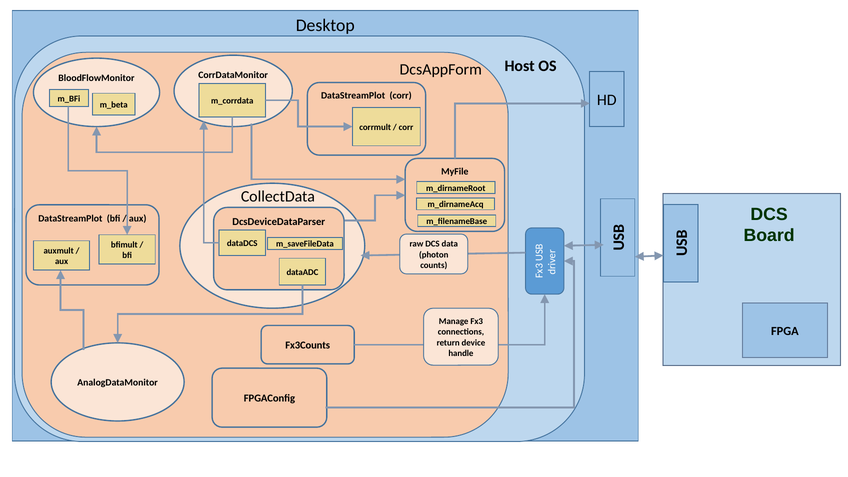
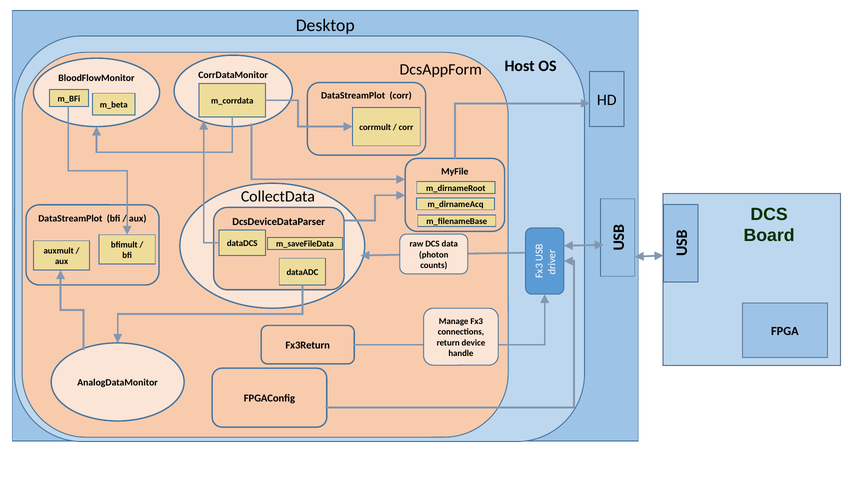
Fx3Counts: Fx3Counts -> Fx3Return
